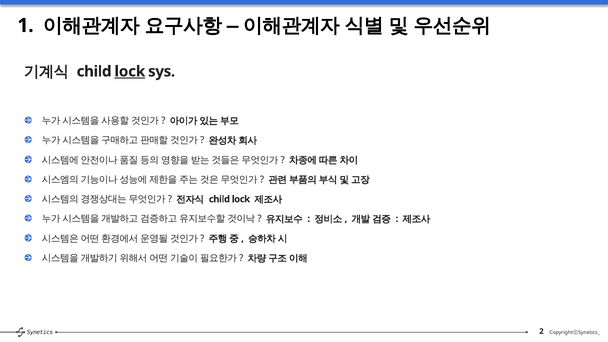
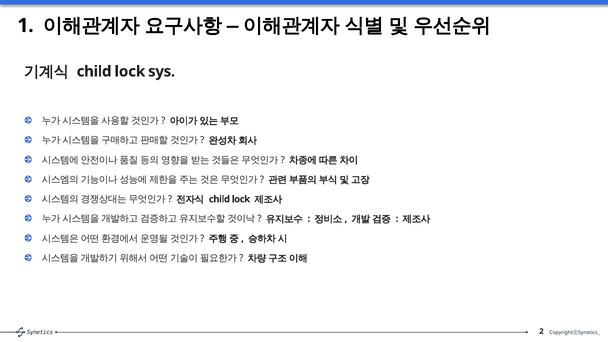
lock at (130, 71) underline: present -> none
